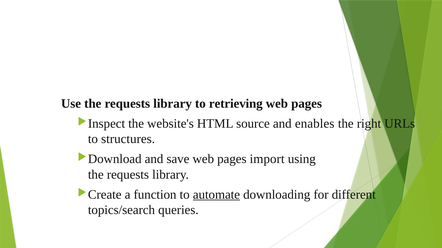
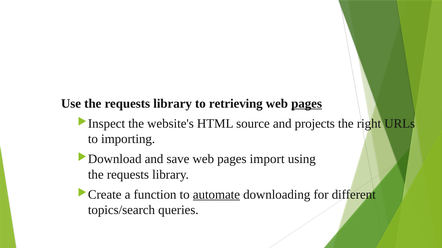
pages at (307, 104) underline: none -> present
enables: enables -> projects
structures: structures -> importing
